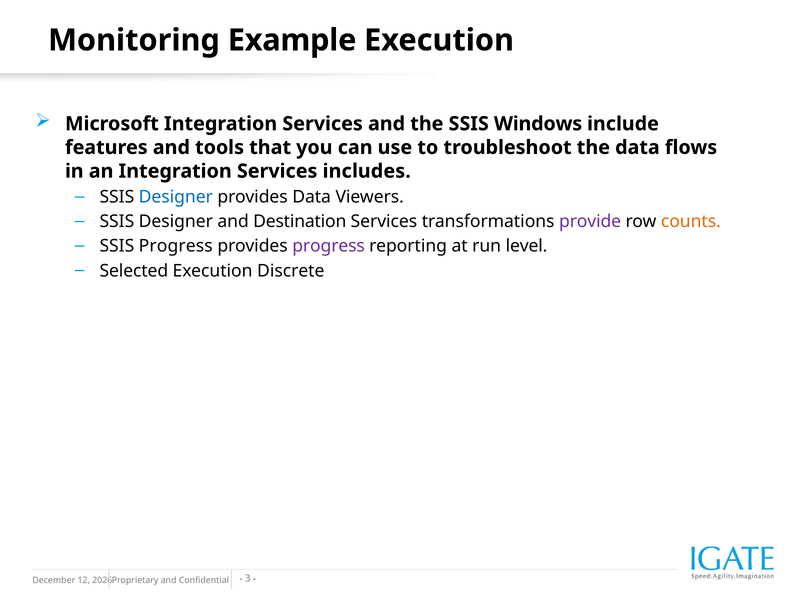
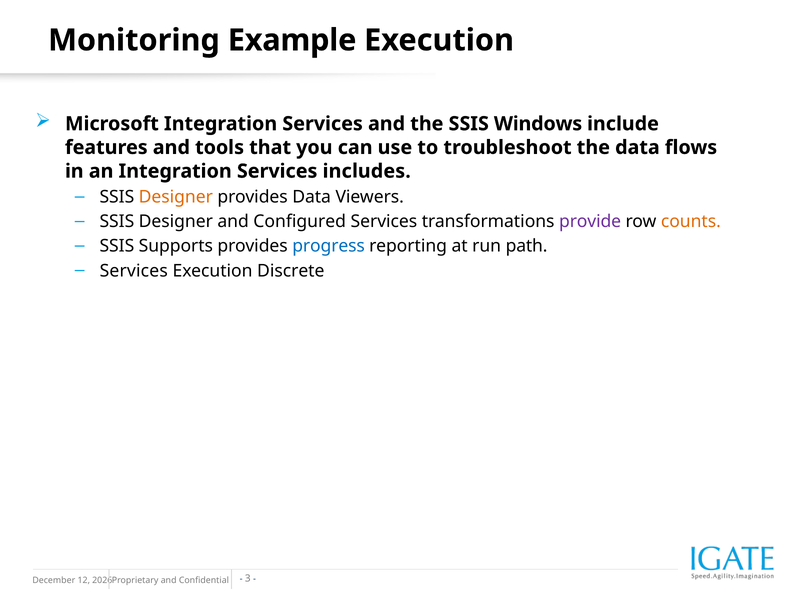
Designer at (176, 197) colour: blue -> orange
Destination: Destination -> Configured
SSIS Progress: Progress -> Supports
progress at (329, 246) colour: purple -> blue
level: level -> path
Selected at (134, 270): Selected -> Services
